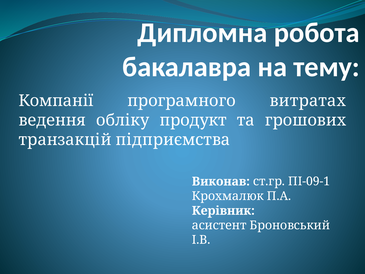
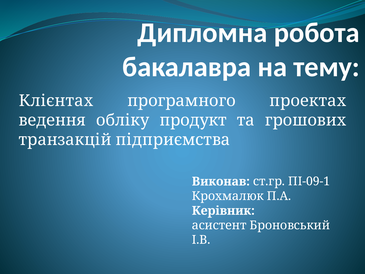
Компанії: Компанії -> Клієнтах
витратах: витратах -> проектах
